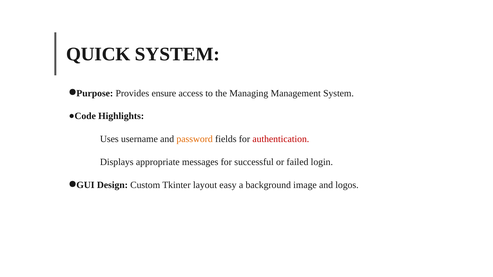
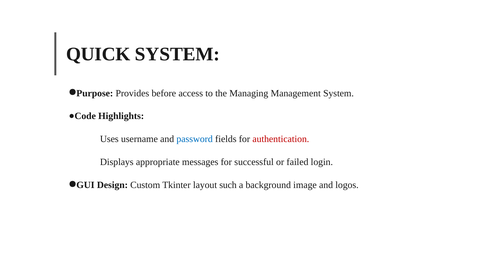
ensure: ensure -> before
password colour: orange -> blue
easy: easy -> such
